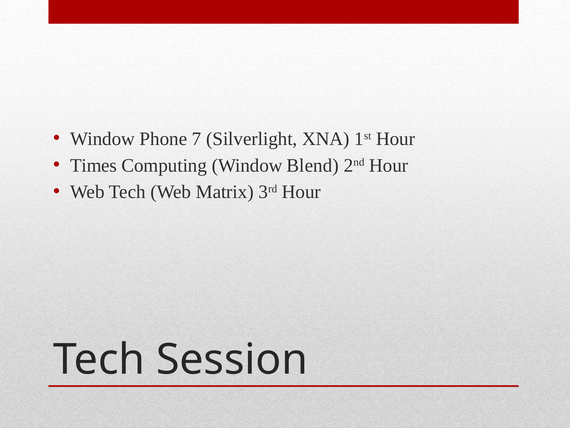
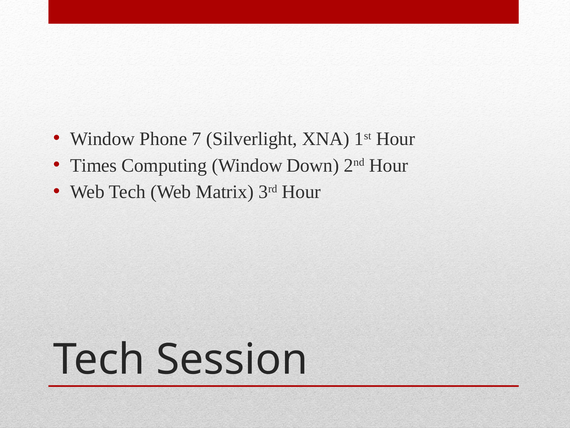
Blend: Blend -> Down
